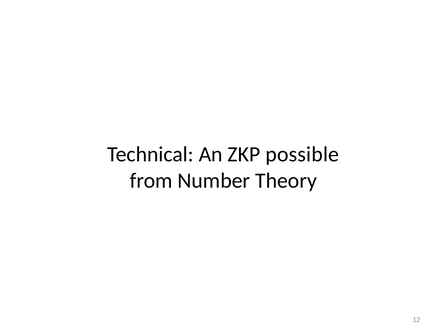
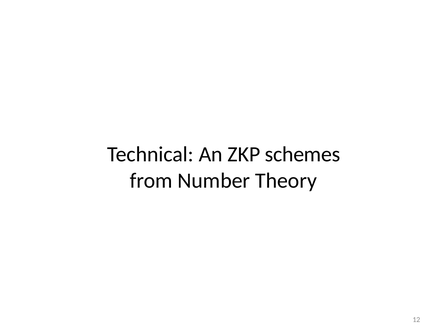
possible: possible -> schemes
